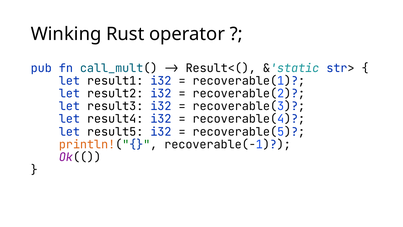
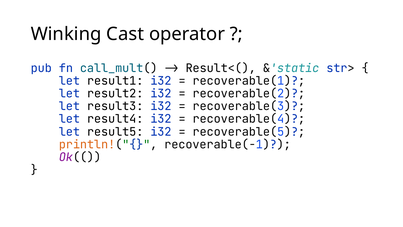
Rust: Rust -> Cast
